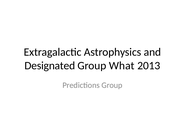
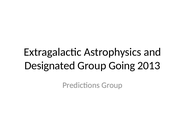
What: What -> Going
